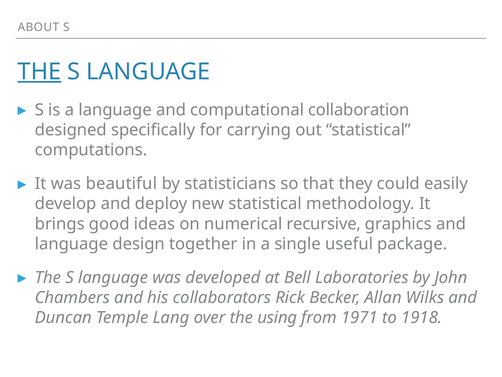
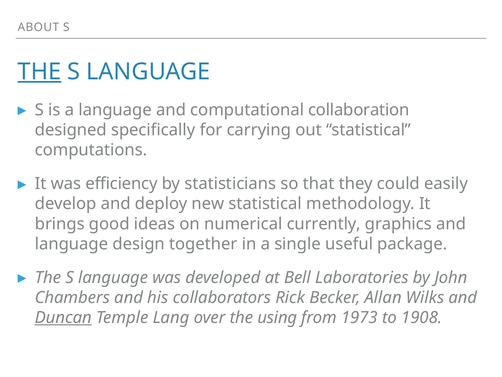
beautiful: beautiful -> efficiency
recursive: recursive -> currently
Duncan underline: none -> present
1971: 1971 -> 1973
1918: 1918 -> 1908
